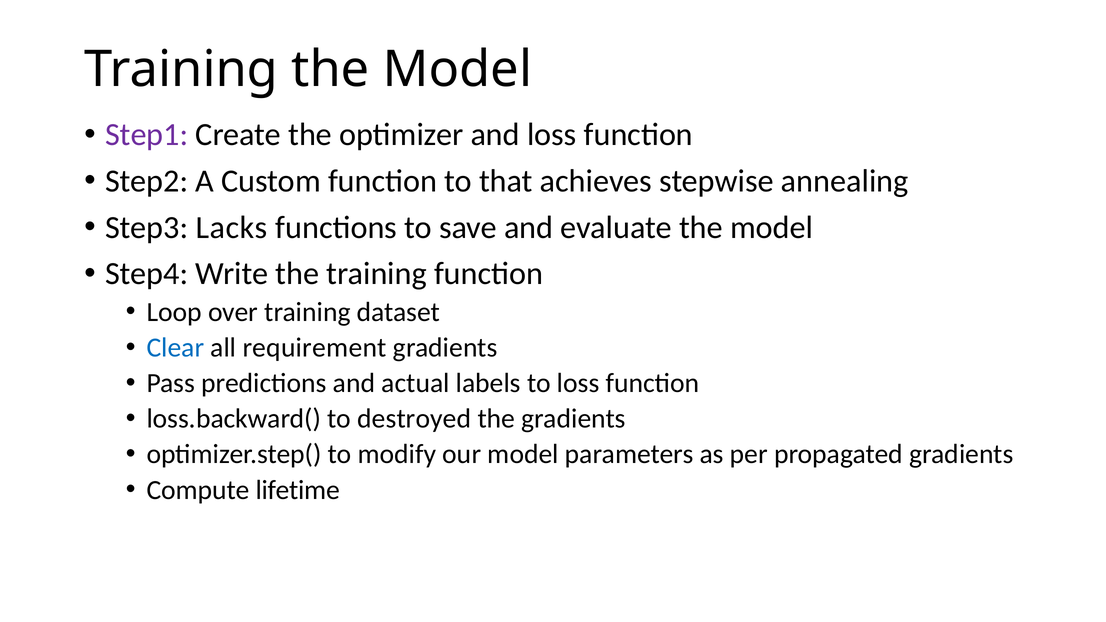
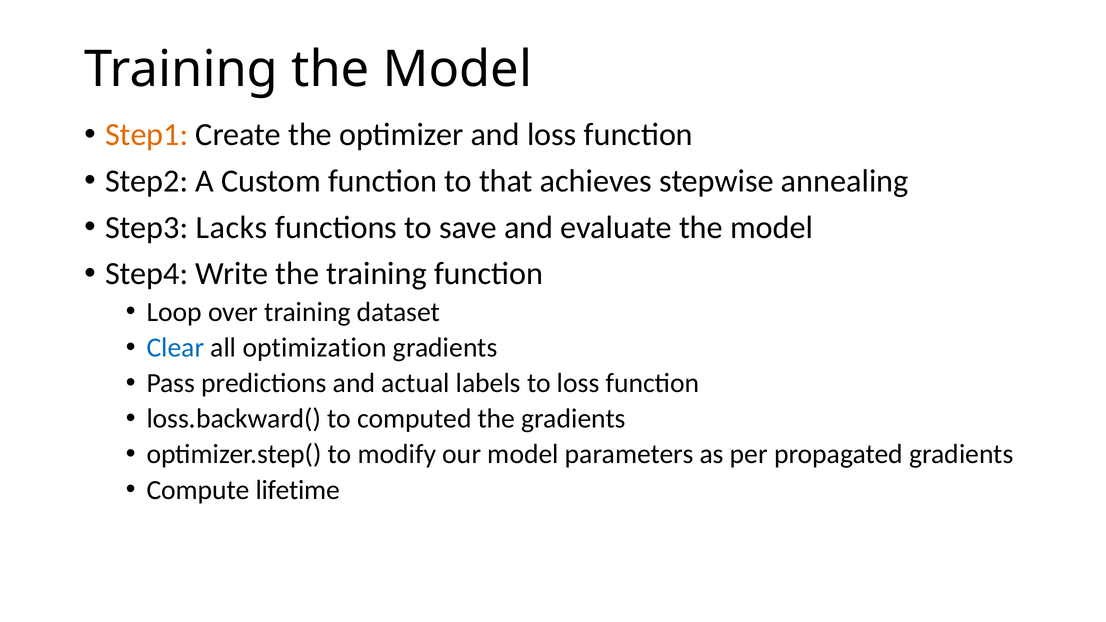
Step1 colour: purple -> orange
requirement: requirement -> optimization
destroyed: destroyed -> computed
